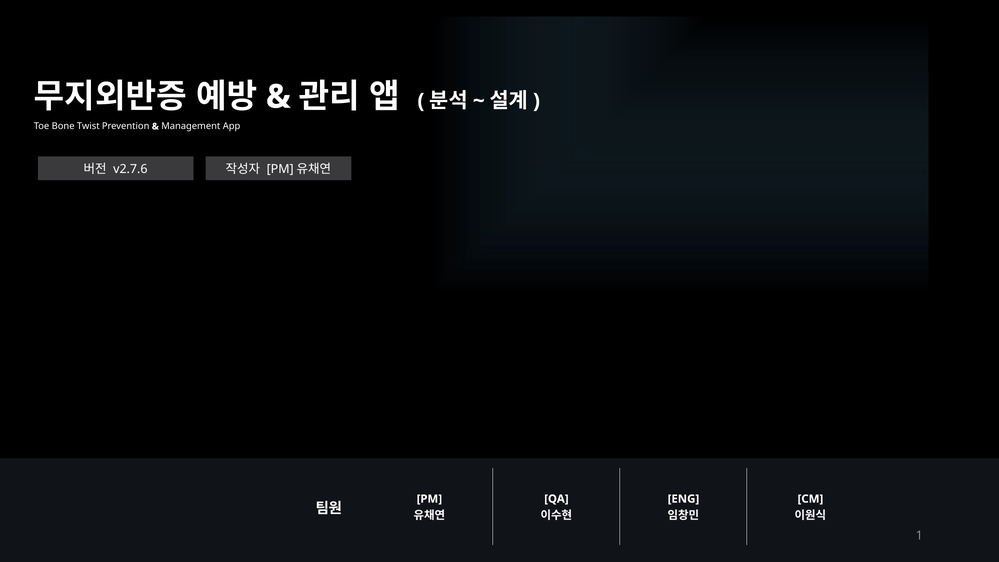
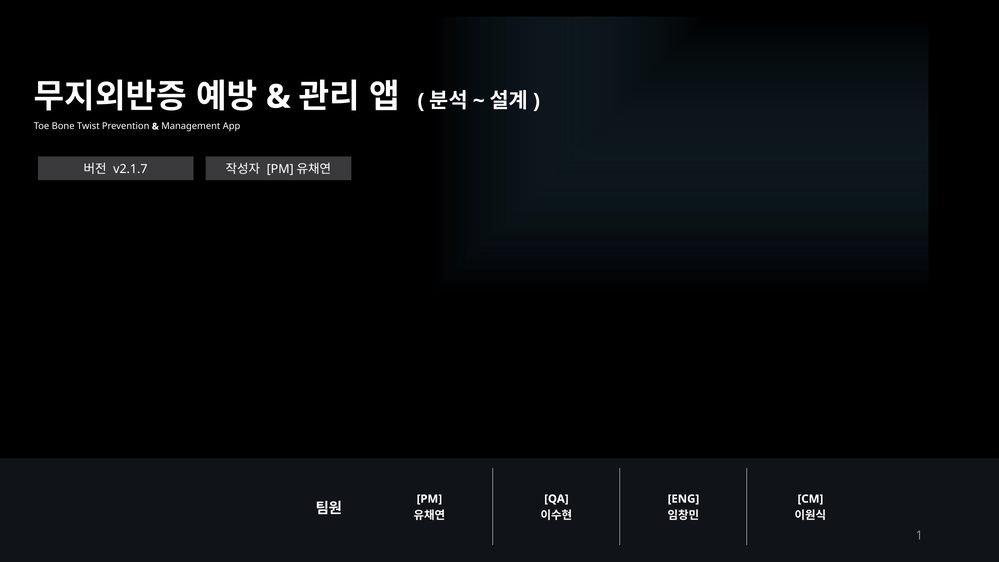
v2.7.6: v2.7.6 -> v2.1.7
